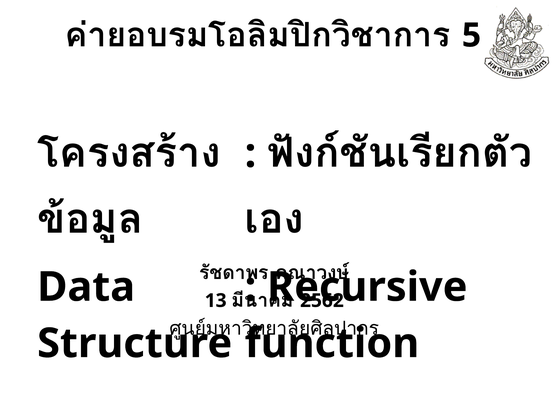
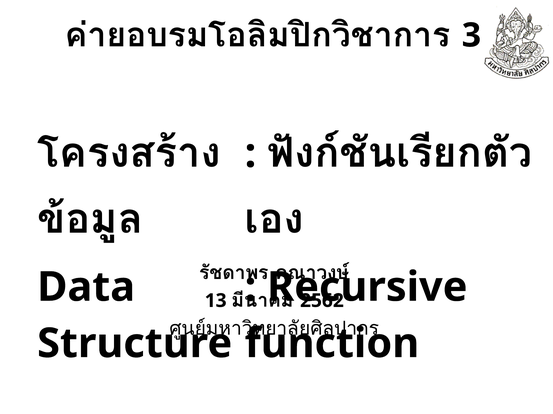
5: 5 -> 3
